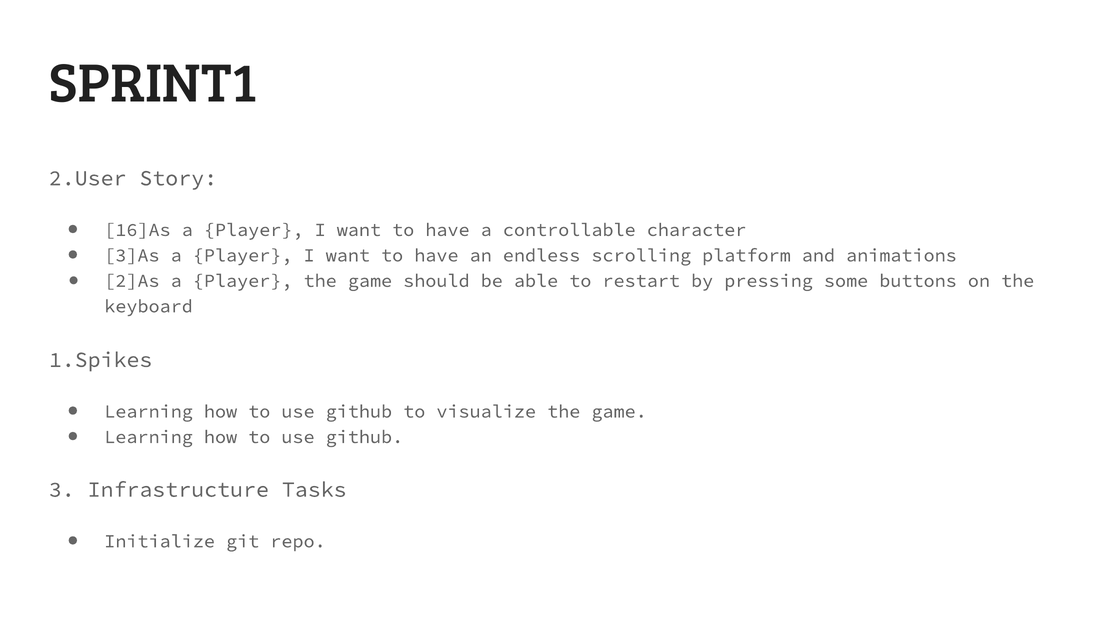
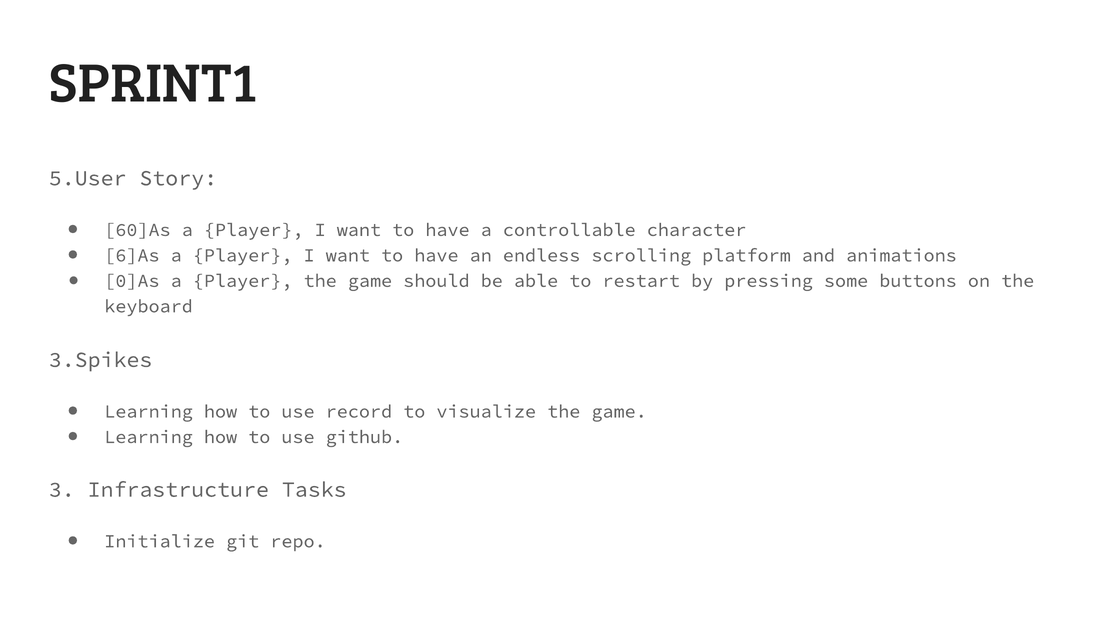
2.User: 2.User -> 5.User
16]As: 16]As -> 60]As
3]As: 3]As -> 6]As
2]As: 2]As -> 0]As
1.Spikes: 1.Spikes -> 3.Spikes
github at (359, 412): github -> record
